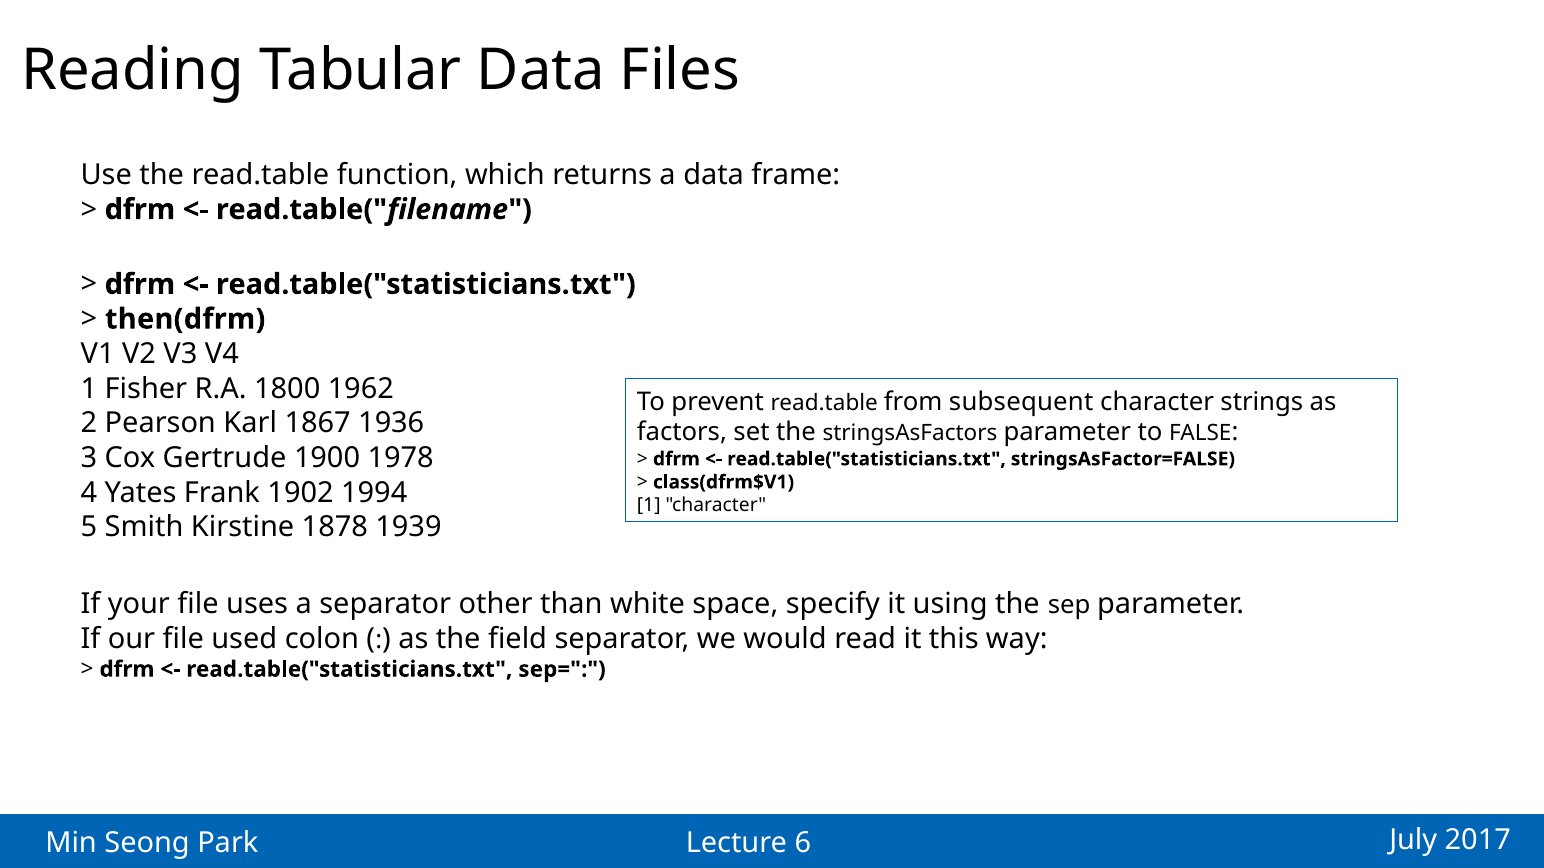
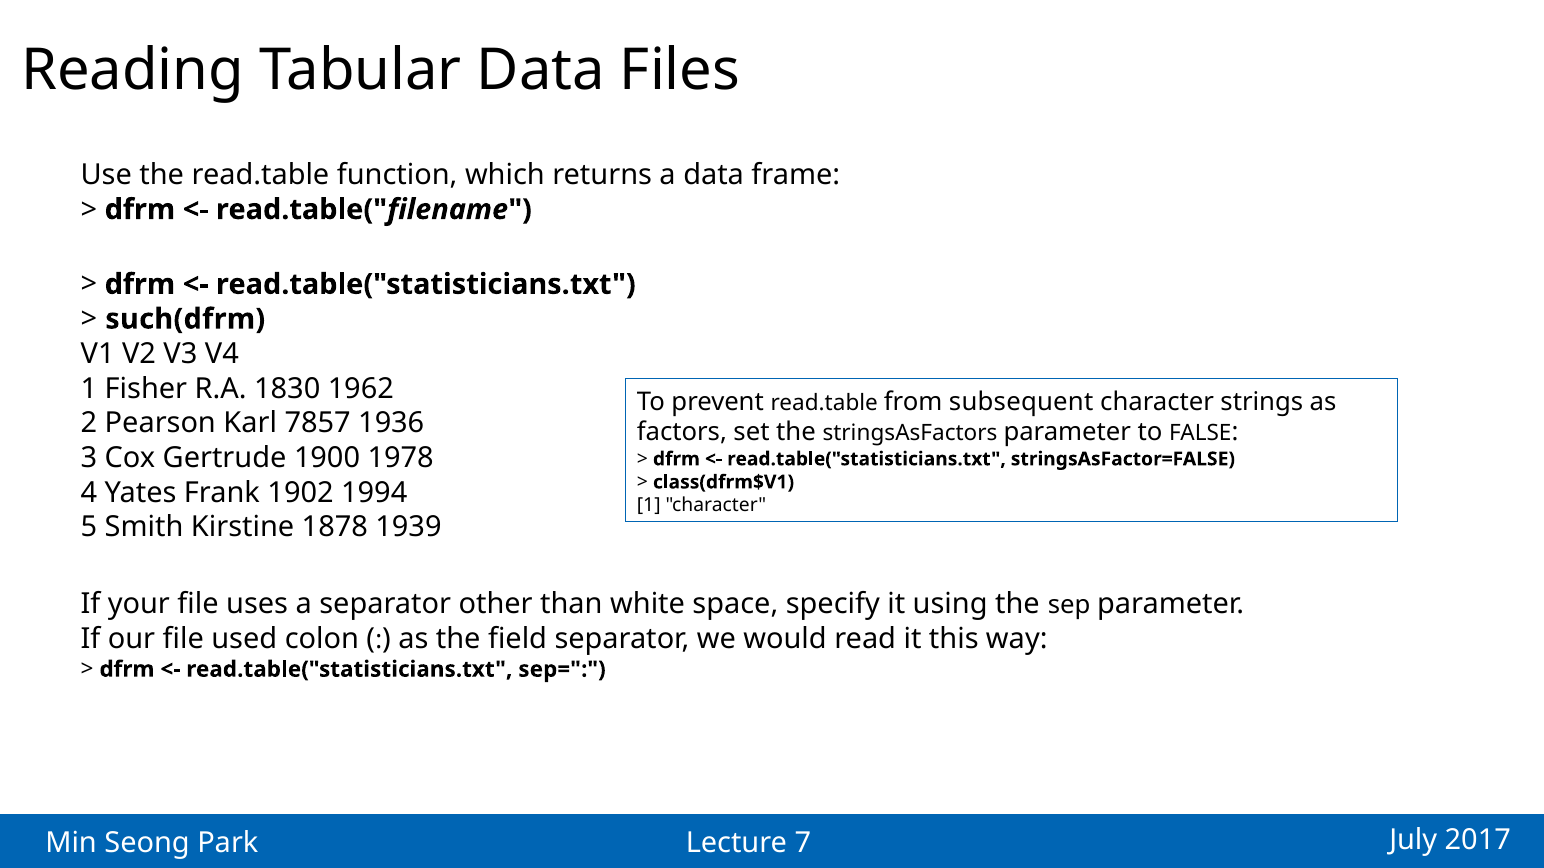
then(dfrm: then(dfrm -> such(dfrm
1800: 1800 -> 1830
1867: 1867 -> 7857
6: 6 -> 7
